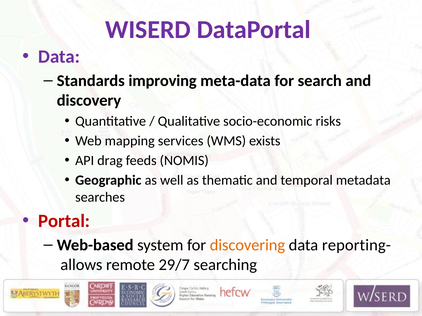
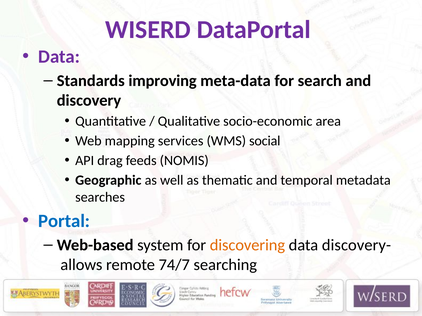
risks: risks -> area
exists: exists -> social
Portal colour: red -> blue
reporting-: reporting- -> discovery-
29/7: 29/7 -> 74/7
